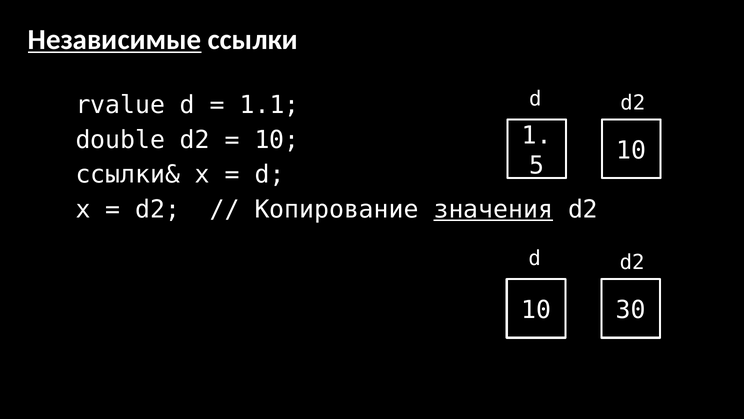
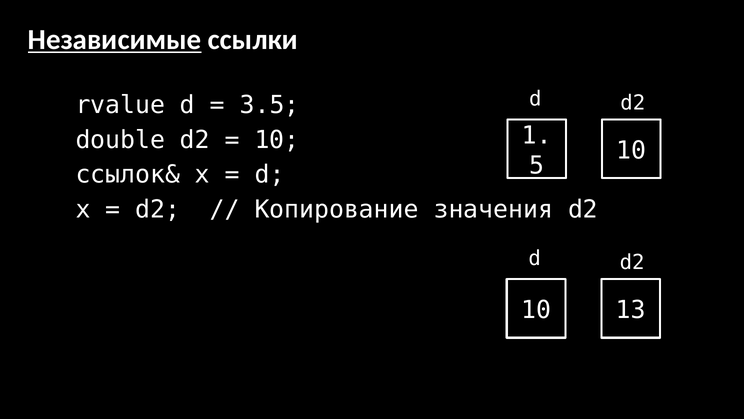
1.1: 1.1 -> 3.5
ссылки&: ссылки& -> ссылок&
значения underline: present -> none
30: 30 -> 13
